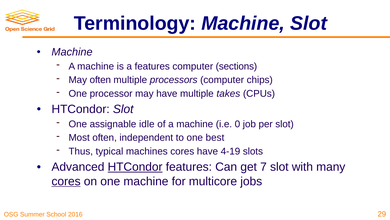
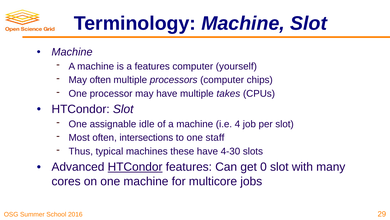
sections: sections -> yourself
0: 0 -> 4
independent: independent -> intersections
best: best -> staff
machines cores: cores -> these
4-19: 4-19 -> 4-30
7: 7 -> 0
cores at (66, 181) underline: present -> none
